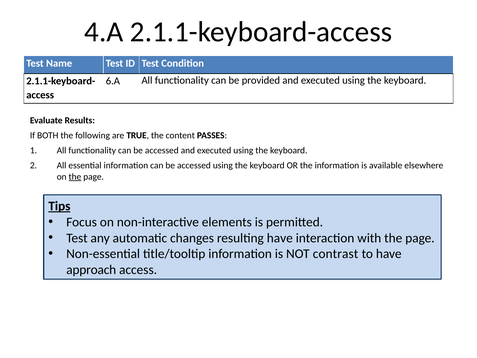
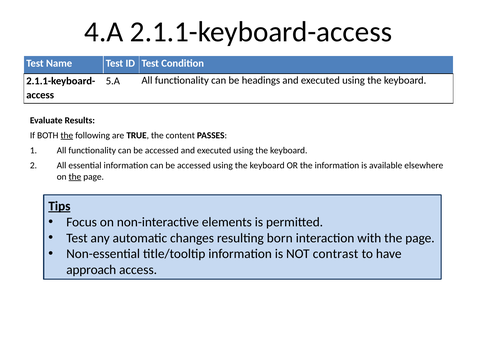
6.A: 6.A -> 5.A
provided: provided -> headings
the at (67, 135) underline: none -> present
resulting have: have -> born
